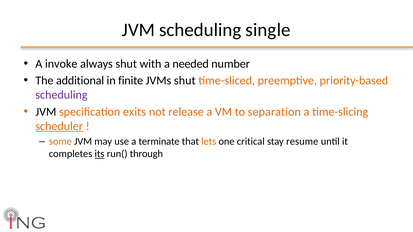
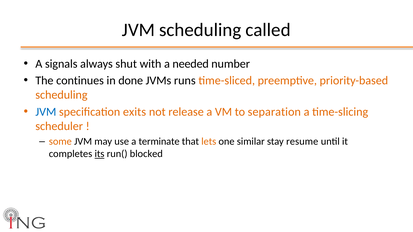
single: single -> called
invoke: invoke -> signals
additional: additional -> continues
finite: finite -> done
JVMs shut: shut -> runs
scheduling at (61, 95) colour: purple -> orange
JVM at (46, 112) colour: black -> blue
scheduler underline: present -> none
critical: critical -> similar
through: through -> blocked
